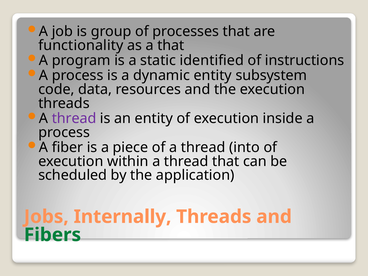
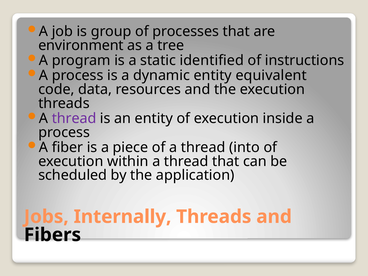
functionality: functionality -> environment
a that: that -> tree
subsystem: subsystem -> equivalent
Fibers colour: green -> black
